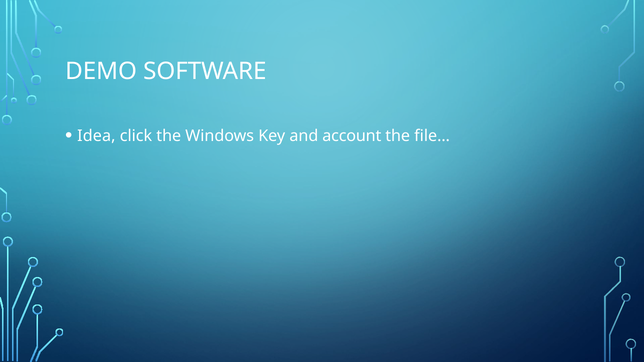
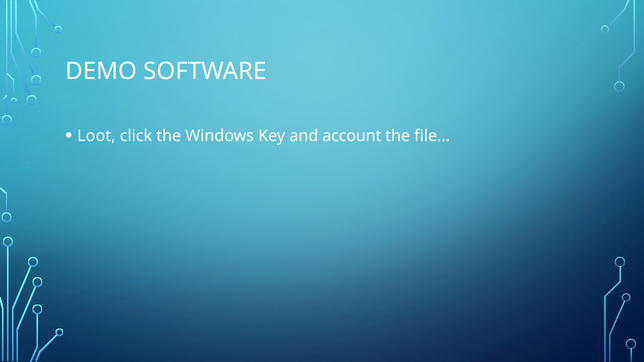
Idea: Idea -> Loot
